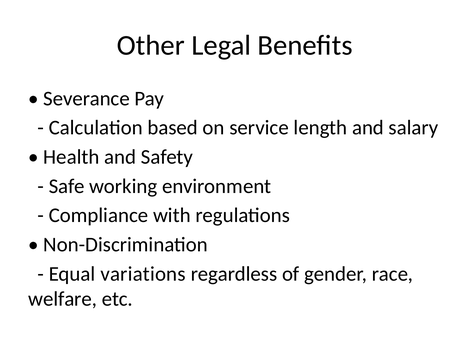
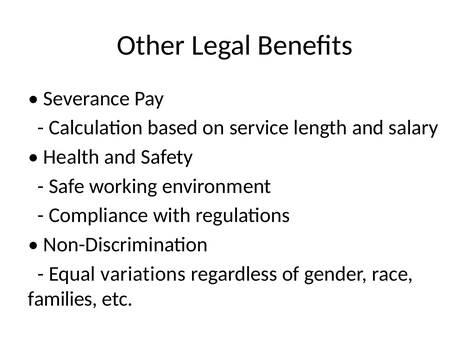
welfare: welfare -> families
